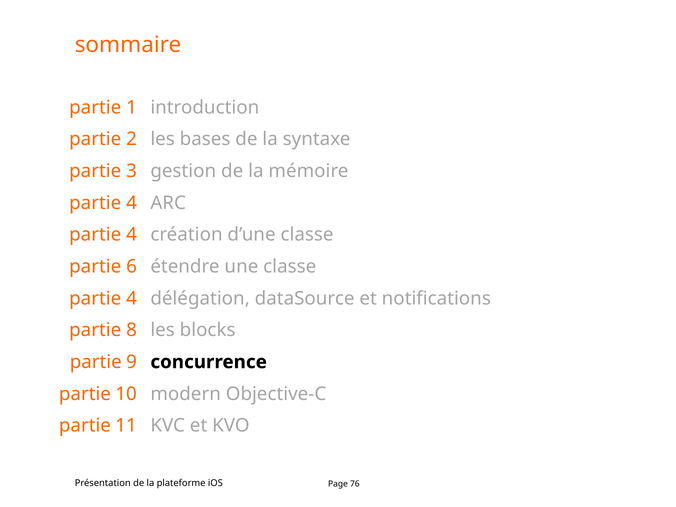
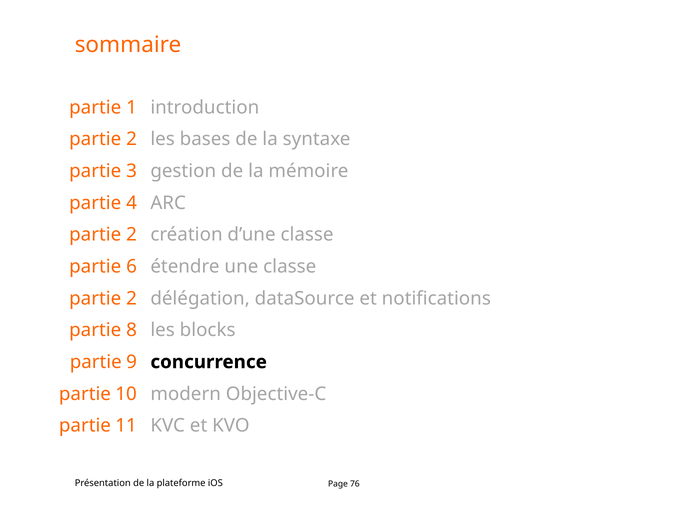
4 at (132, 235): 4 -> 2
4 at (132, 298): 4 -> 2
